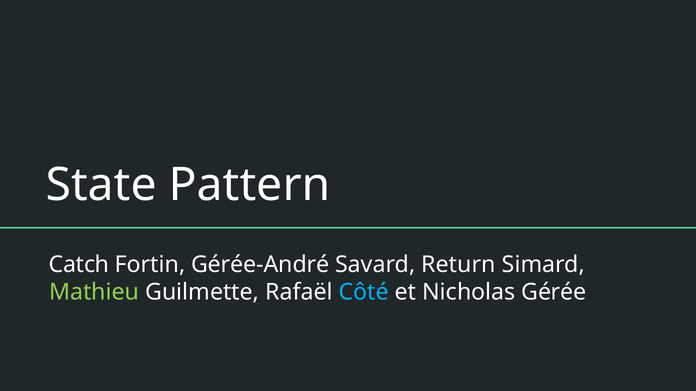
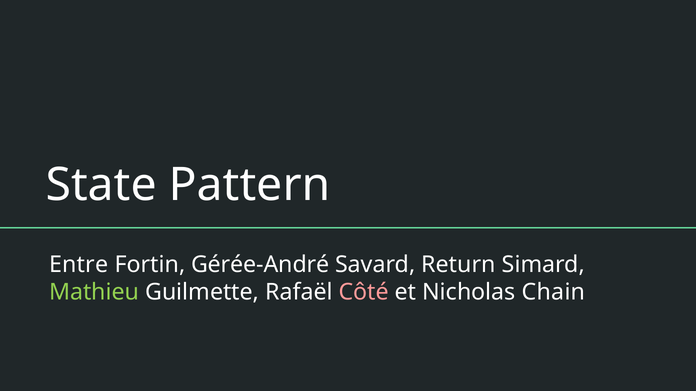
Catch: Catch -> Entre
Côté colour: light blue -> pink
Gérée: Gérée -> Chain
